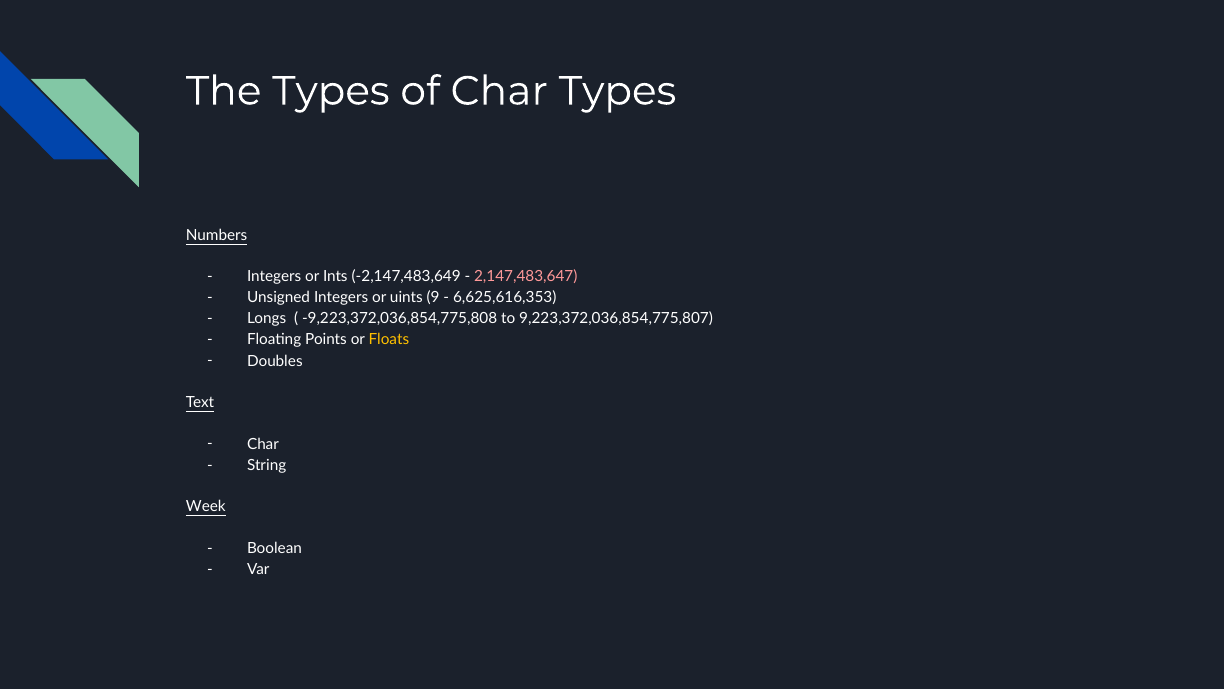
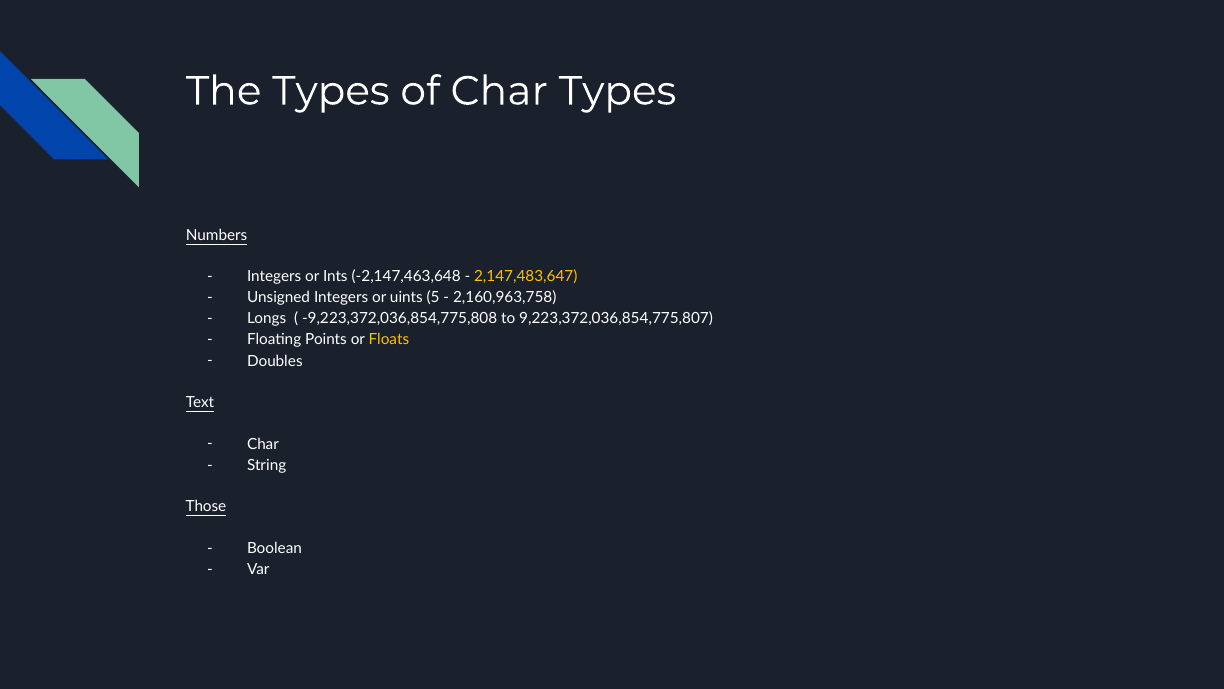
-2,147,483,649: -2,147,483,649 -> -2,147,463,648
2,147,483,647 colour: pink -> yellow
9: 9 -> 5
6,625,616,353: 6,625,616,353 -> 2,160,963,758
Week: Week -> Those
